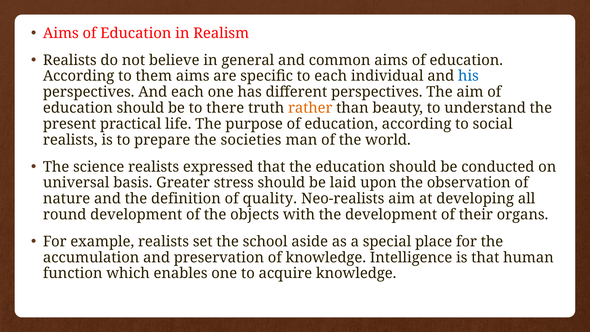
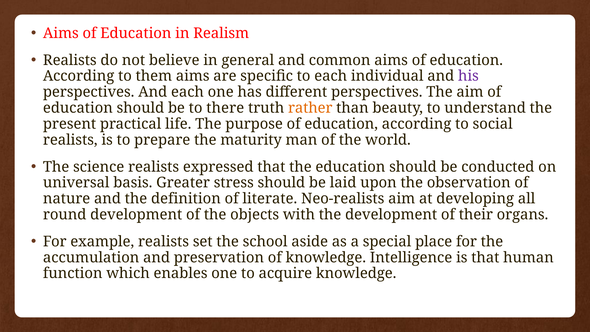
his colour: blue -> purple
societies: societies -> maturity
quality: quality -> literate
